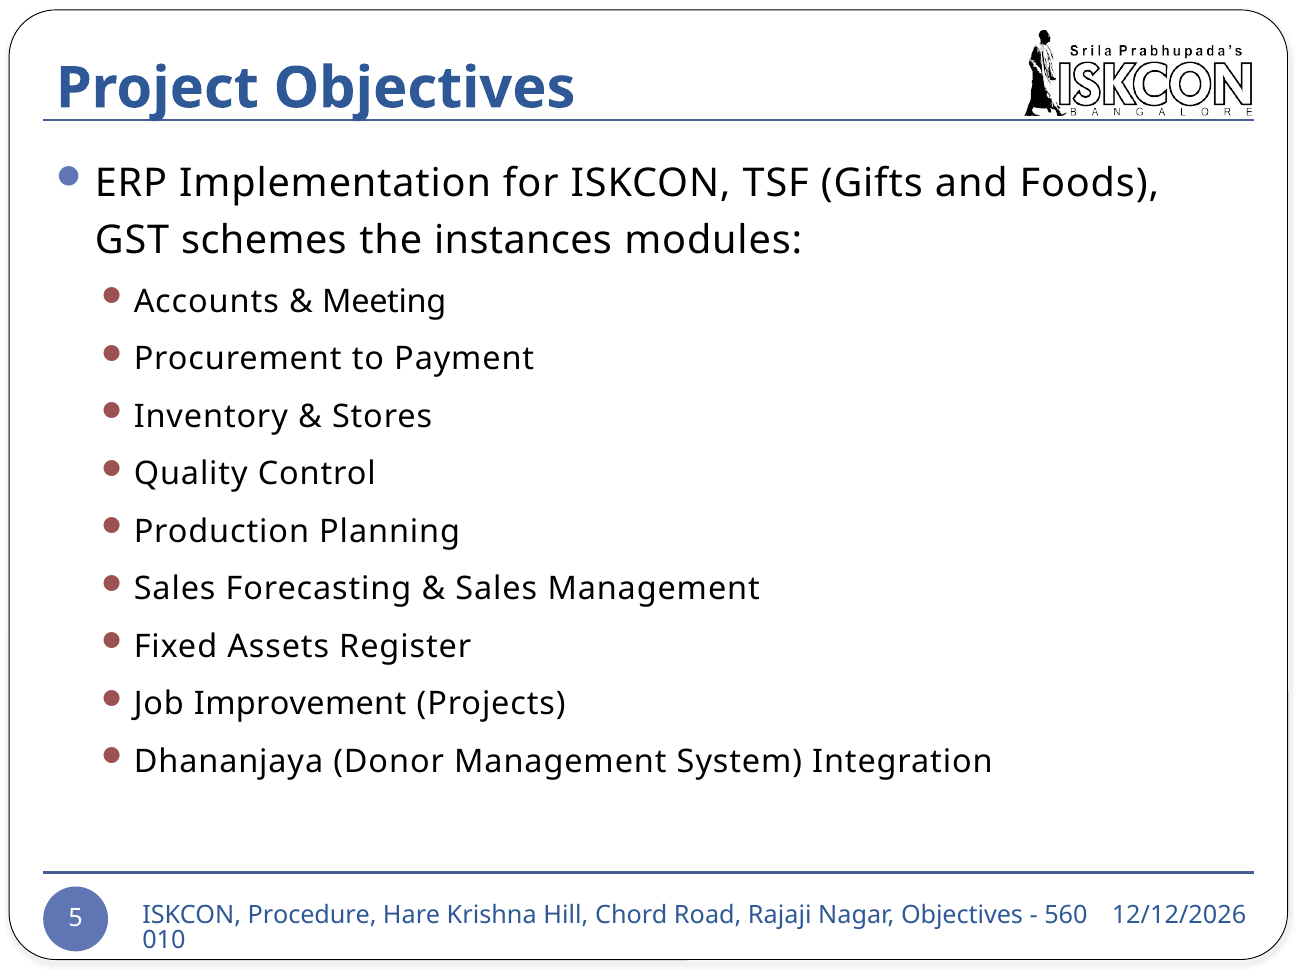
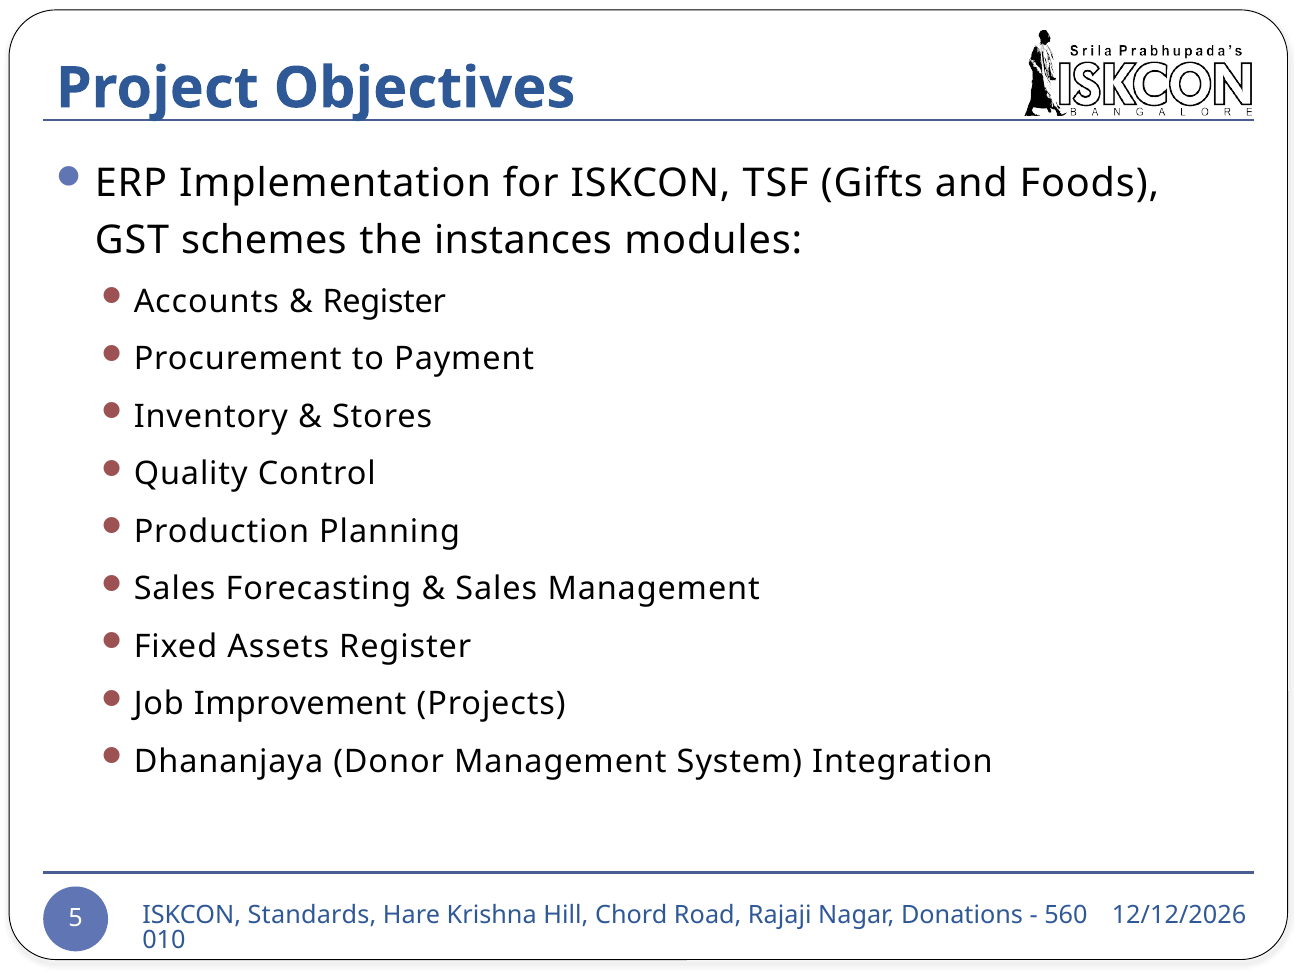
Meeting at (384, 301): Meeting -> Register
Procedure: Procedure -> Standards
Nagar Objectives: Objectives -> Donations
